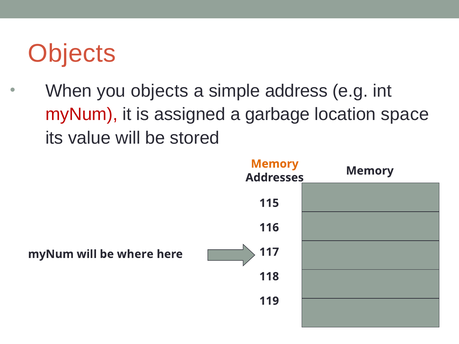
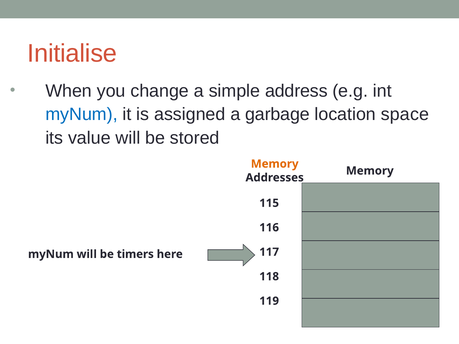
Objects at (72, 53): Objects -> Initialise
you objects: objects -> change
myNum at (82, 114) colour: red -> blue
where: where -> timers
